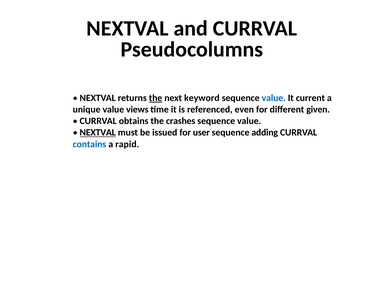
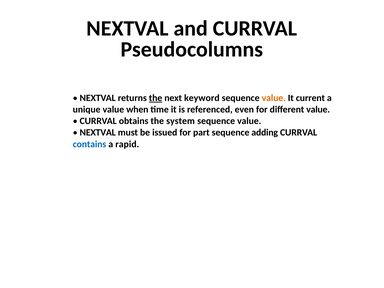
value at (274, 98) colour: blue -> orange
views: views -> when
different given: given -> value
crashes: crashes -> system
NEXTVAL at (98, 133) underline: present -> none
user: user -> part
